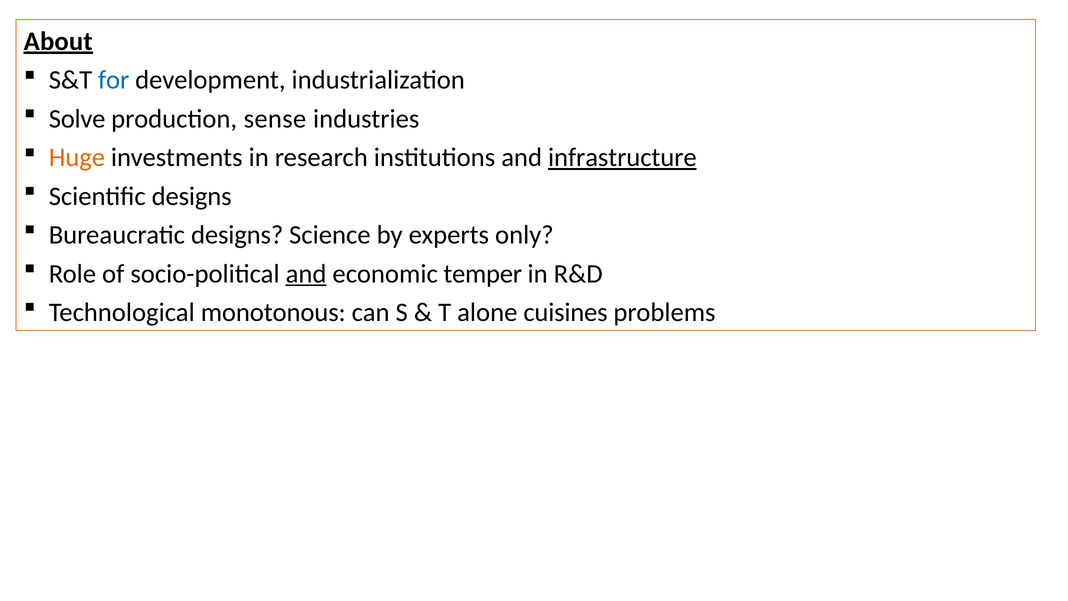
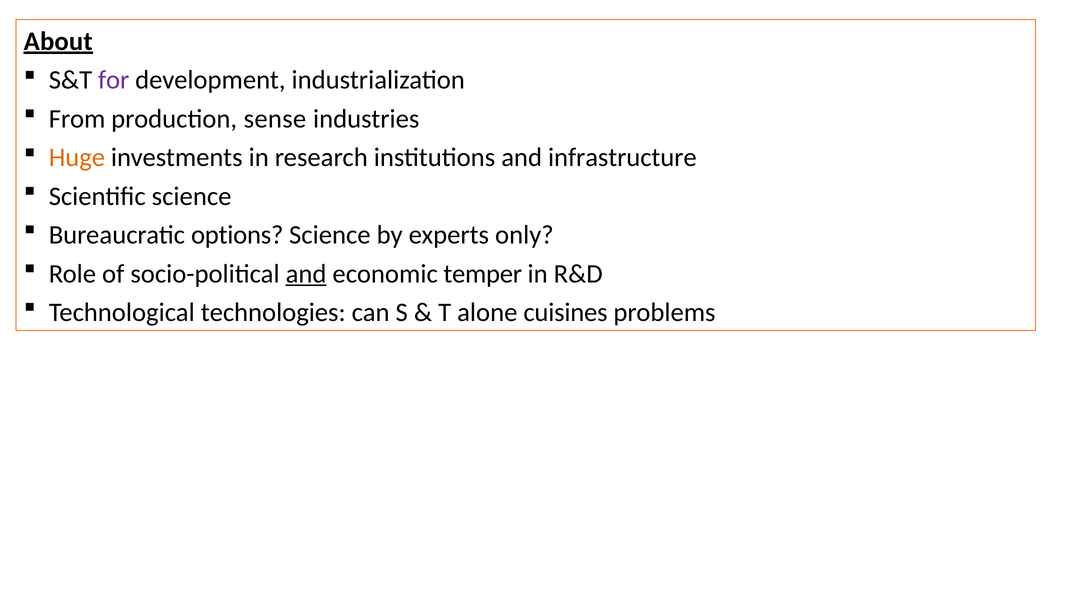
for colour: blue -> purple
Solve: Solve -> From
infrastructure underline: present -> none
Scientific designs: designs -> science
Bureaucratic designs: designs -> options
monotonous: monotonous -> technologies
